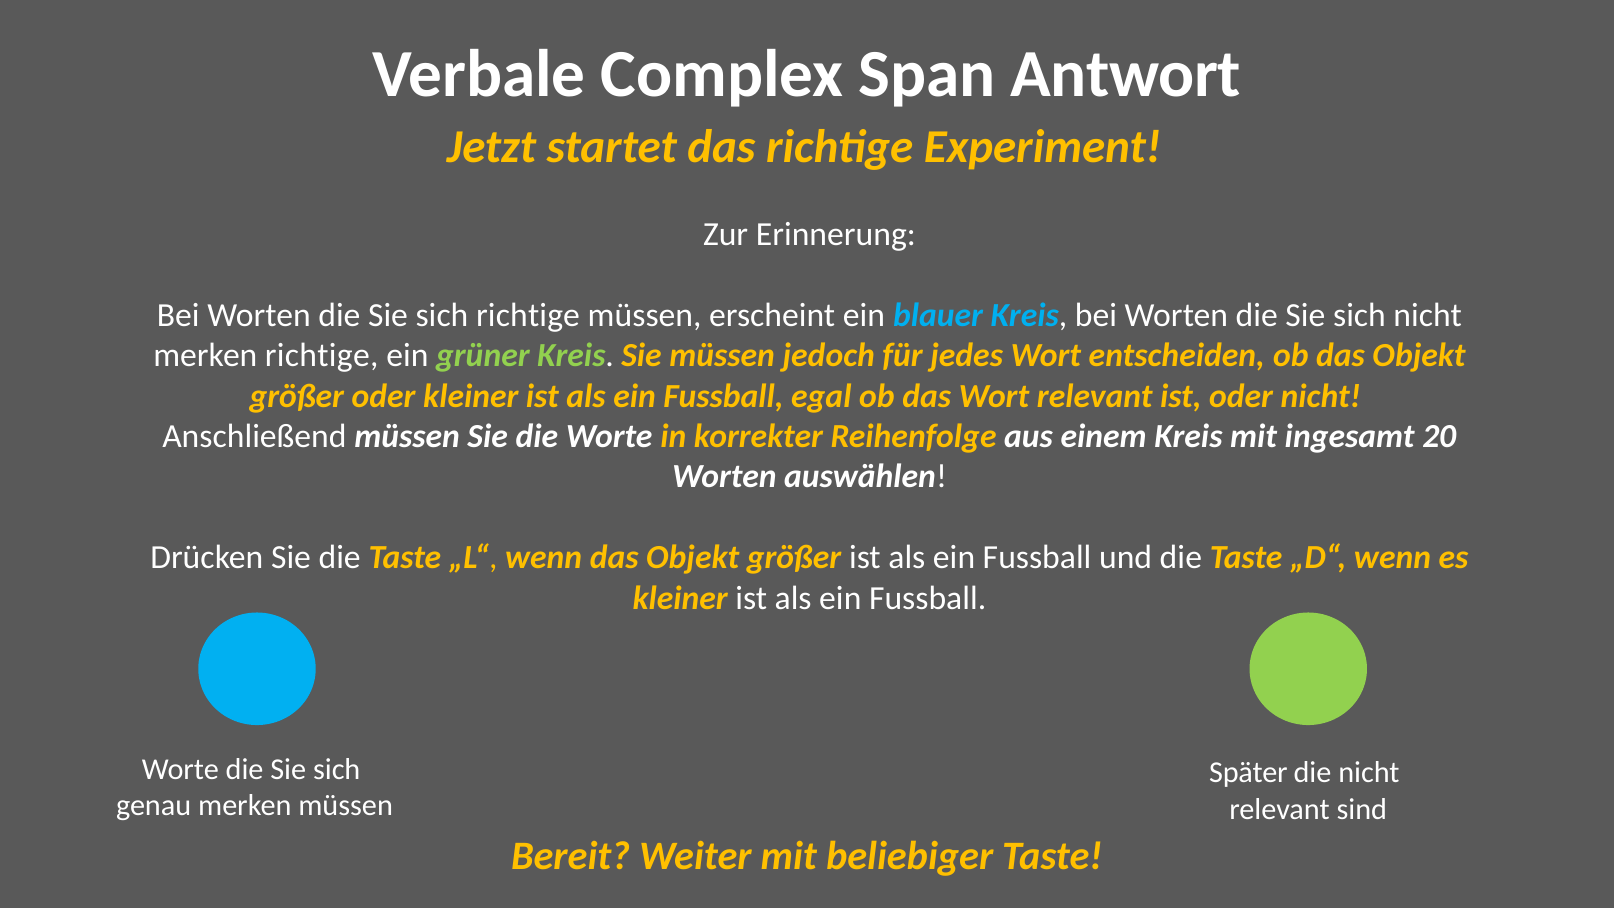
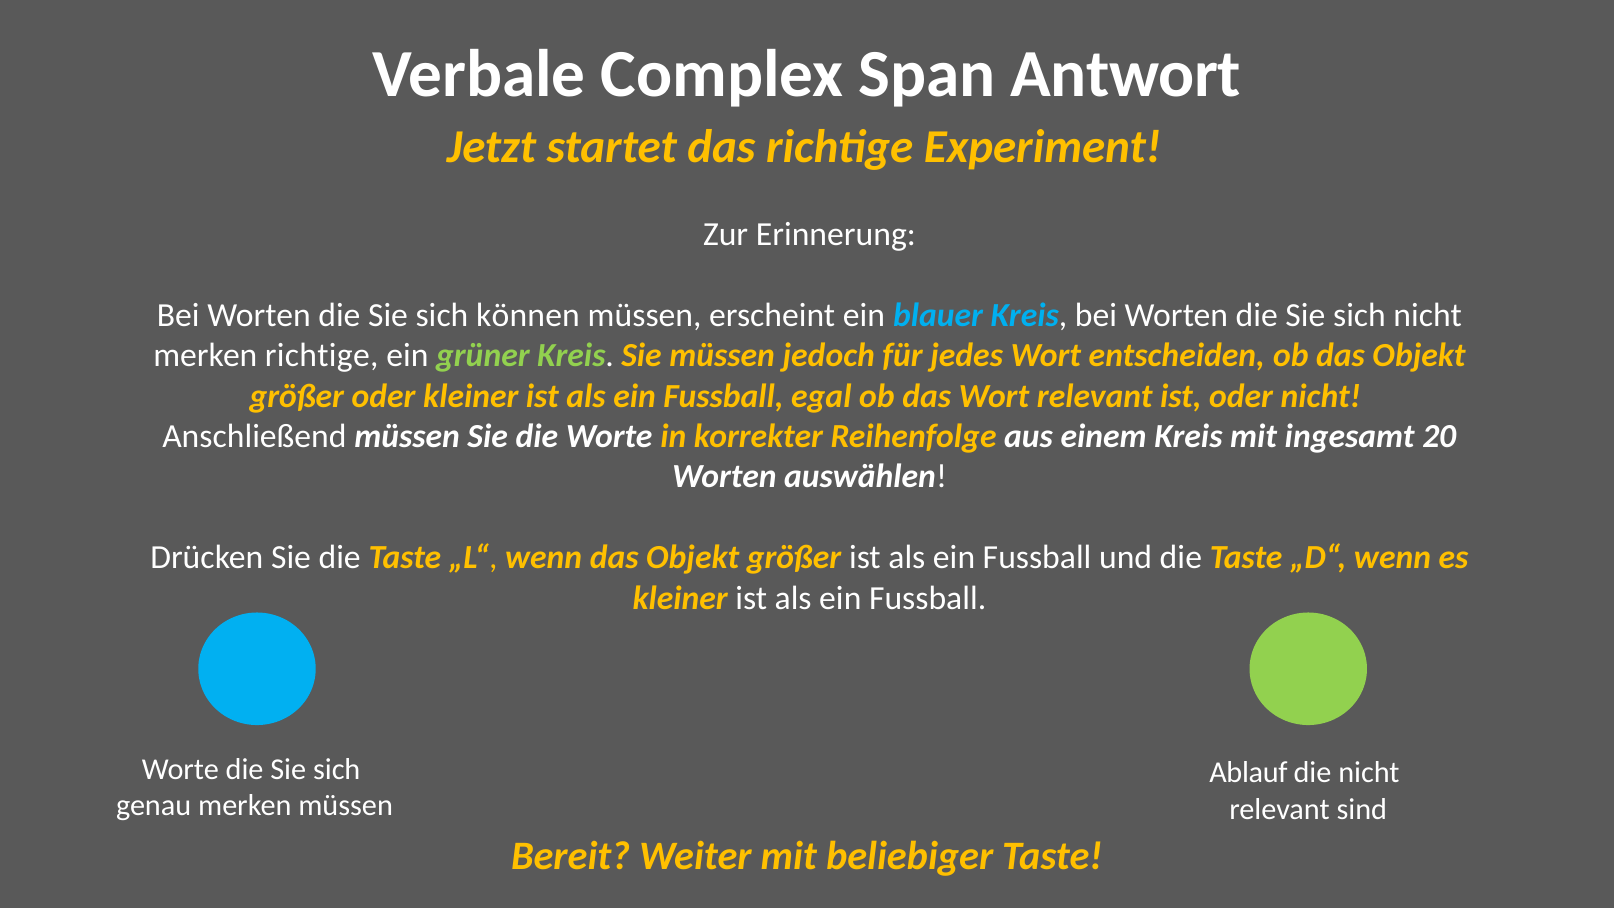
sich richtige: richtige -> können
Später: Später -> Ablauf
